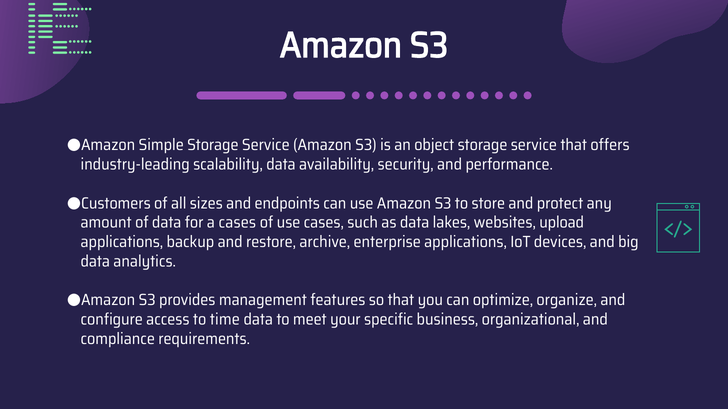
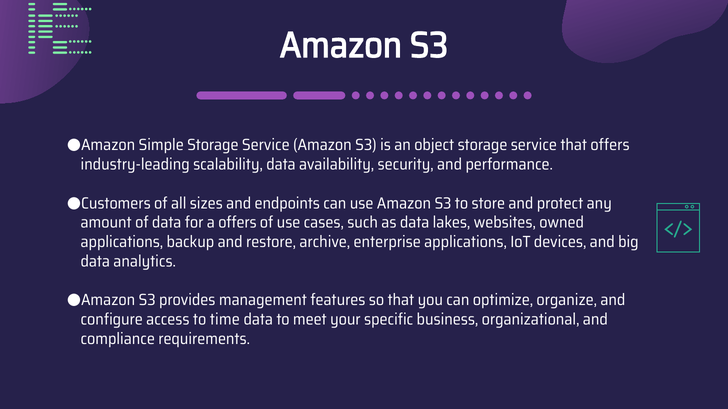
a cases: cases -> offers
upload: upload -> owned
